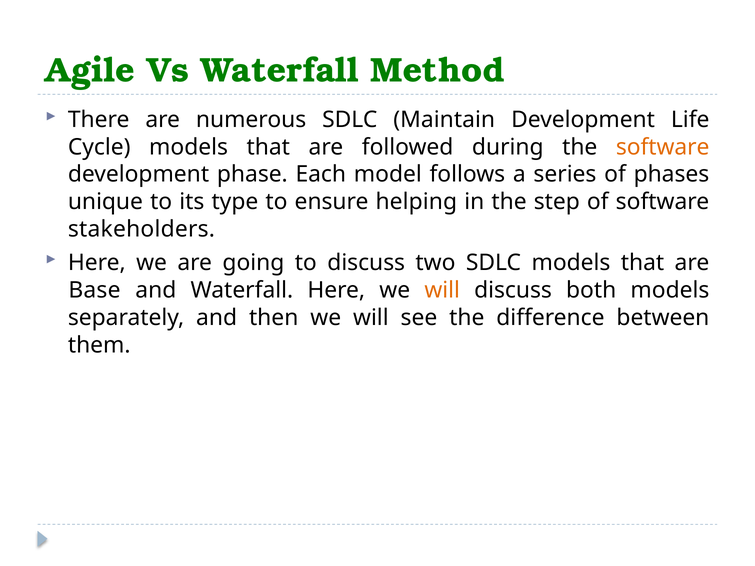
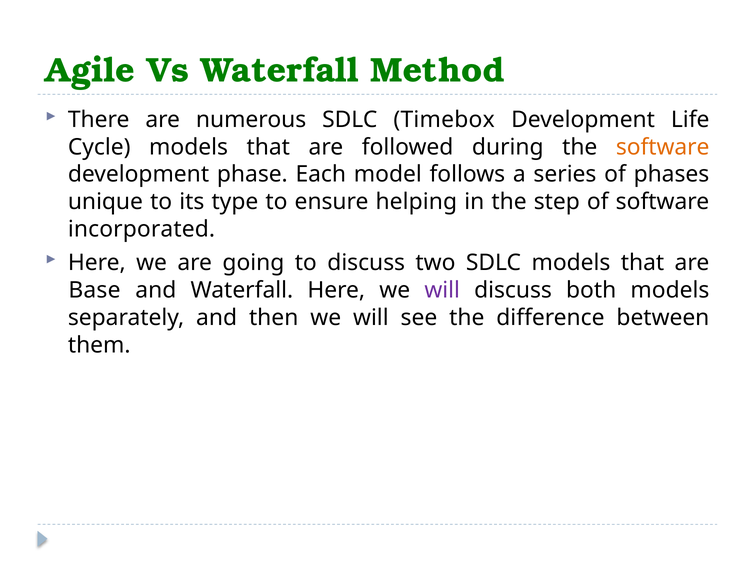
Maintain: Maintain -> Timebox
stakeholders: stakeholders -> incorporated
will at (442, 290) colour: orange -> purple
